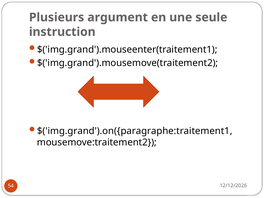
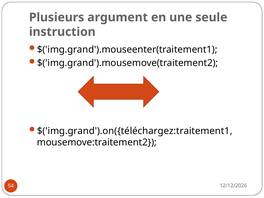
$('img.grand').on({paragraphe:traitement1: $('img.grand').on({paragraphe:traitement1 -> $('img.grand').on({téléchargez:traitement1
